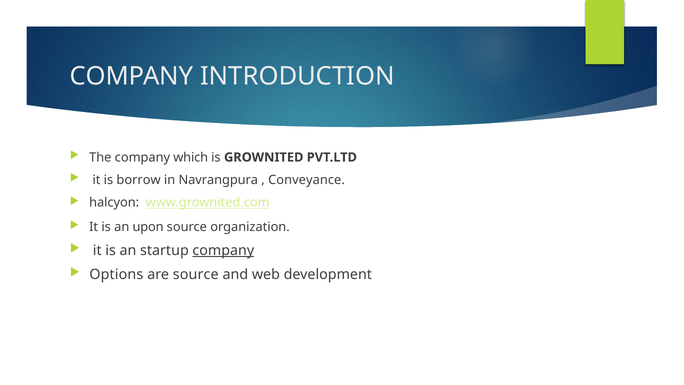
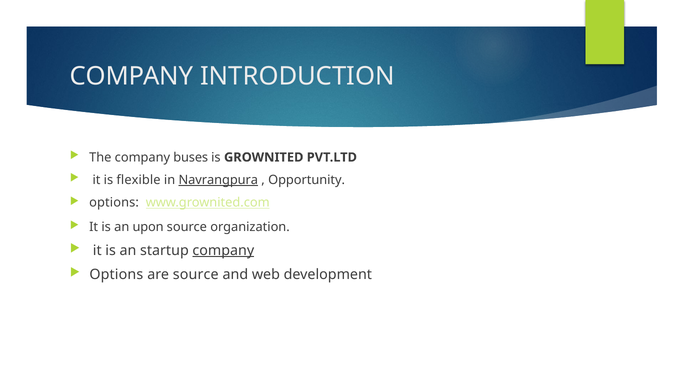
which: which -> buses
borrow: borrow -> flexible
Navrangpura underline: none -> present
Conveyance: Conveyance -> Opportunity
halcyon at (114, 202): halcyon -> options
